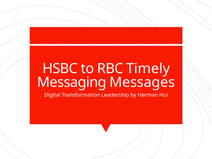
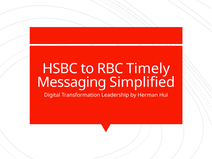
Messages: Messages -> Simplified
